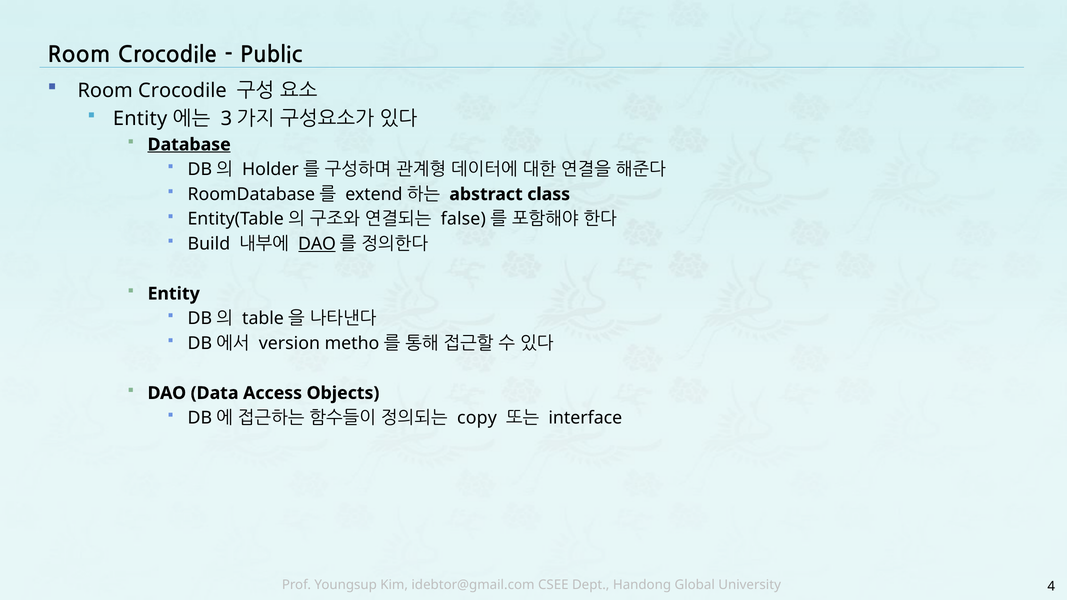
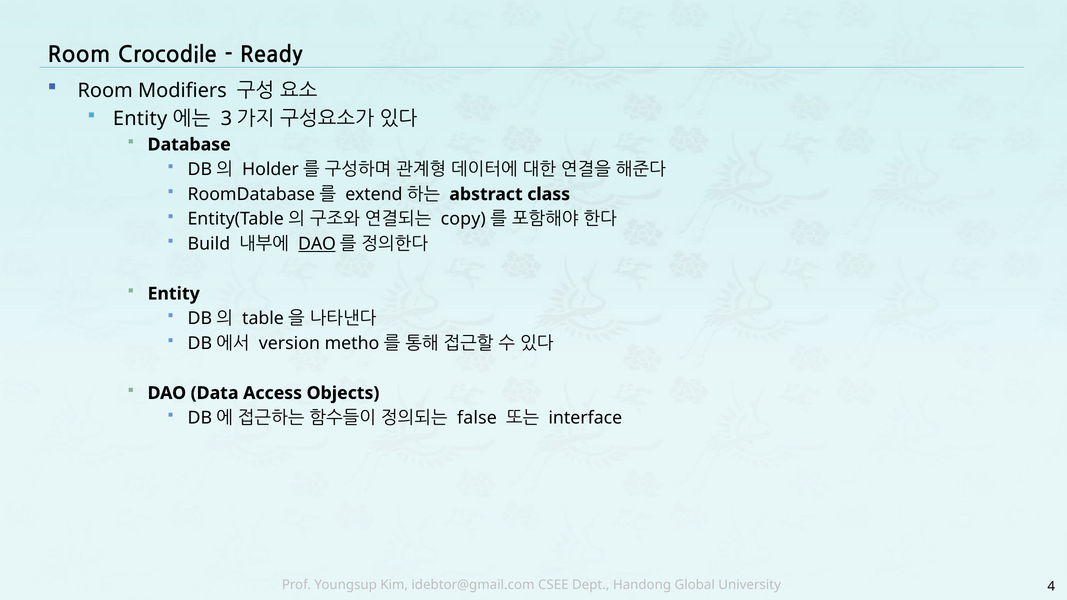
Public: Public -> Ready
Crocodile at (182, 91): Crocodile -> Modifiers
Database underline: present -> none
false: false -> copy
copy: copy -> false
